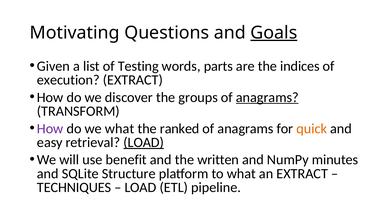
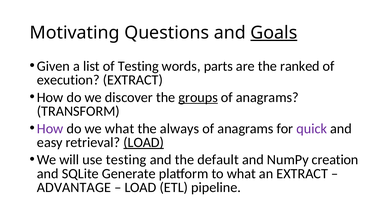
indices: indices -> ranked
groups underline: none -> present
anagrams at (267, 97) underline: present -> none
ranked: ranked -> always
quick colour: orange -> purple
use benefit: benefit -> testing
written: written -> default
minutes: minutes -> creation
Structure: Structure -> Generate
TECHNIQUES: TECHNIQUES -> ADVANTAGE
